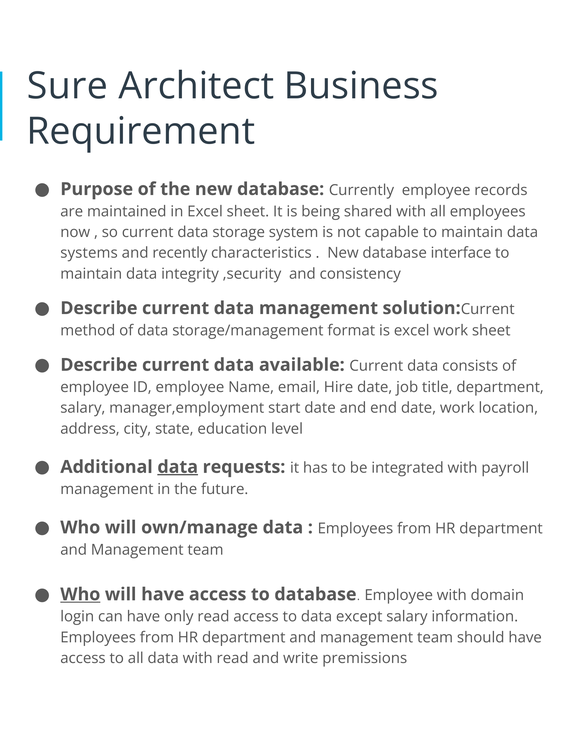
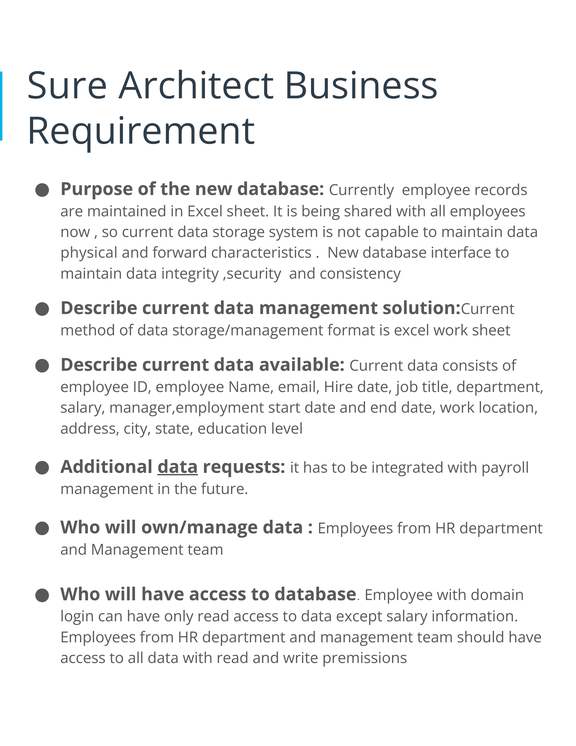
systems: systems -> physical
recently: recently -> forward
Who at (80, 594) underline: present -> none
